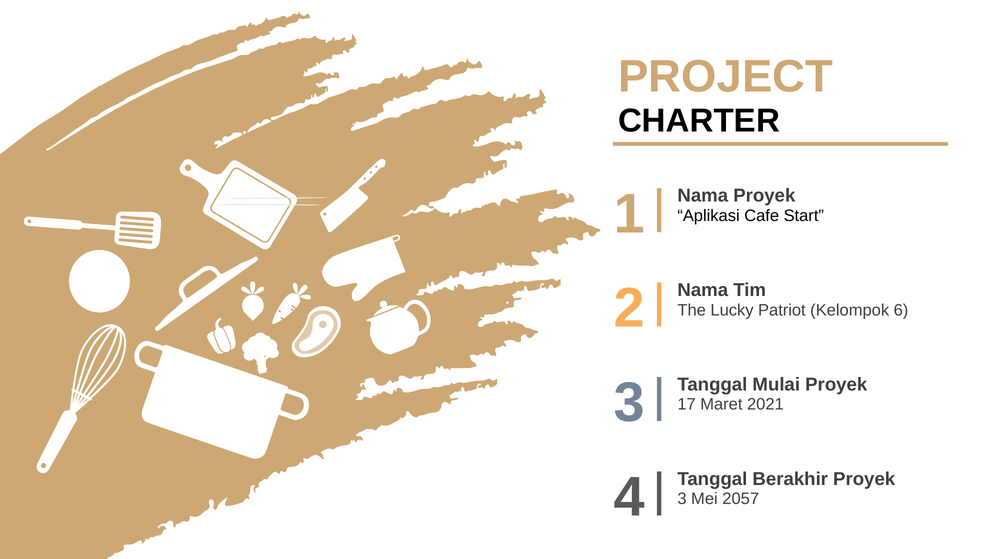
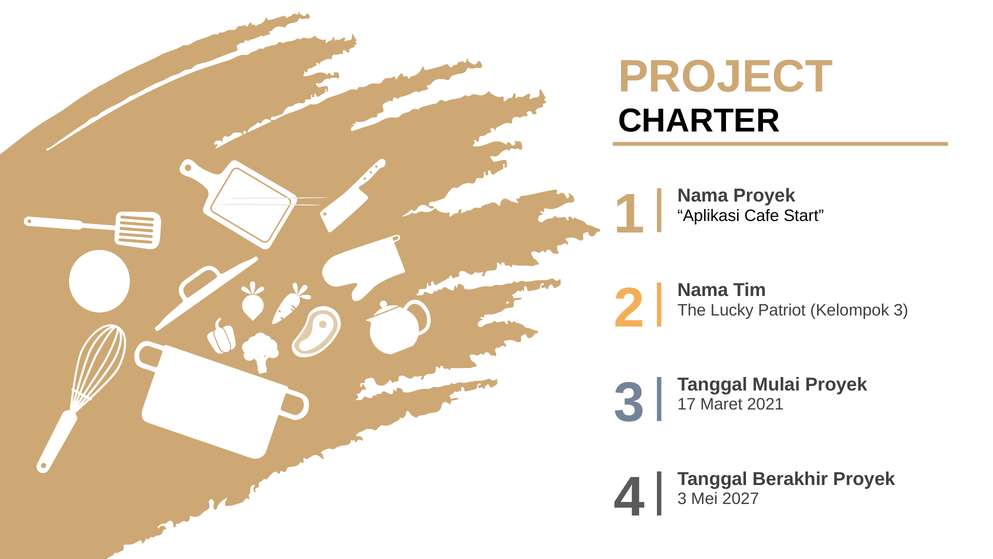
Kelompok 6: 6 -> 3
2057: 2057 -> 2027
